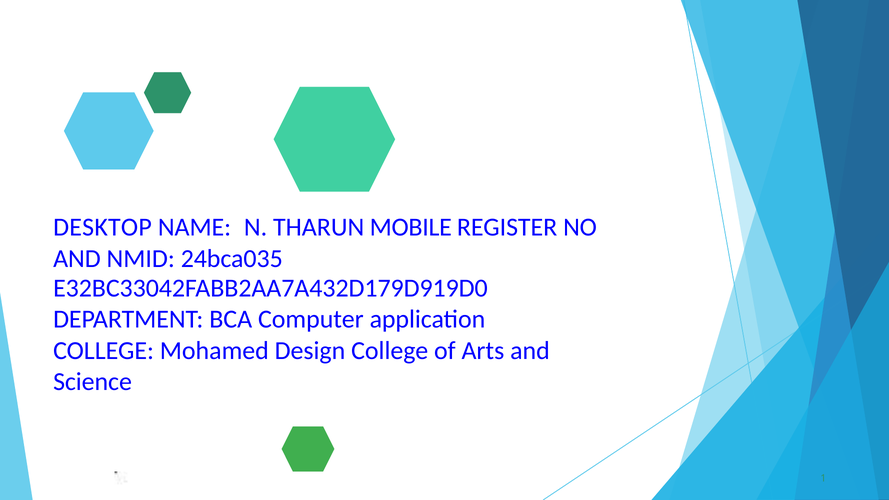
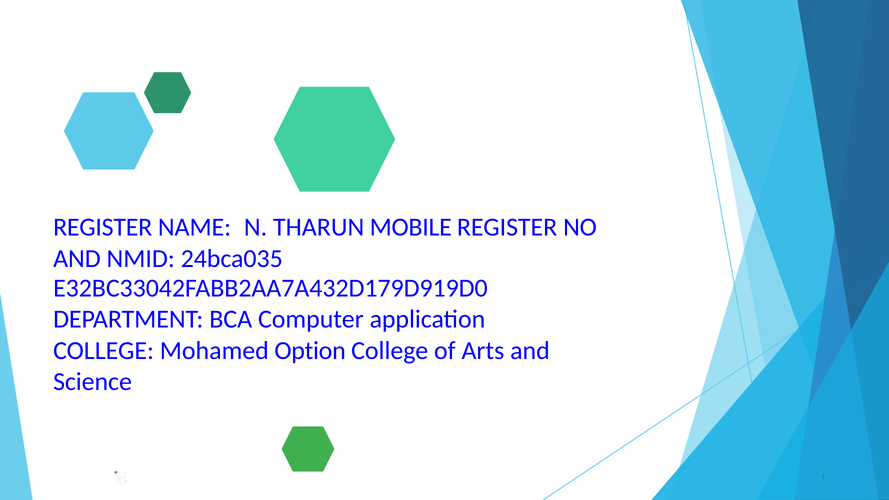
DESKTOP at (102, 227): DESKTOP -> REGISTER
Design: Design -> Option
